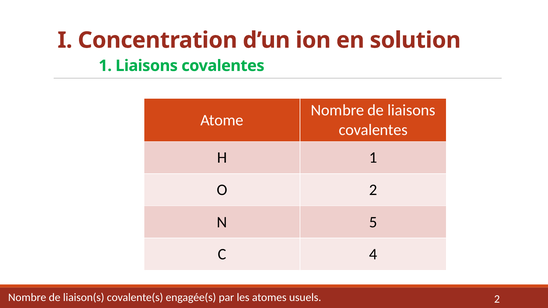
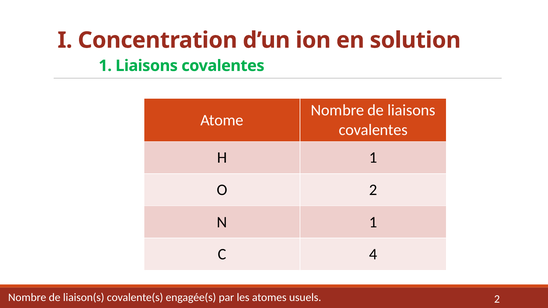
N 5: 5 -> 1
